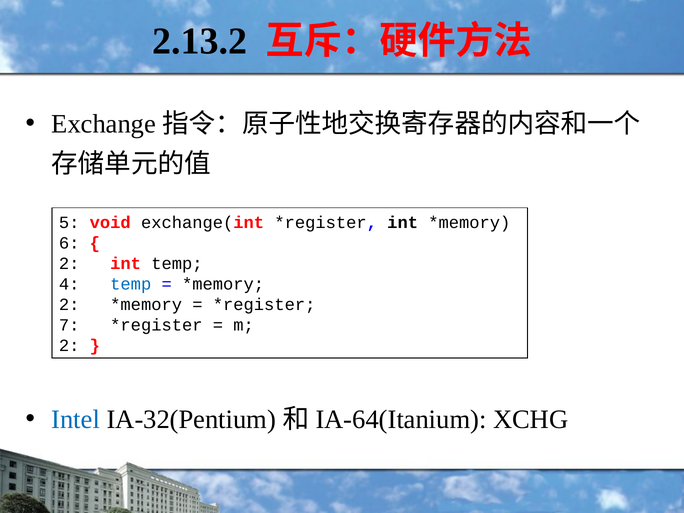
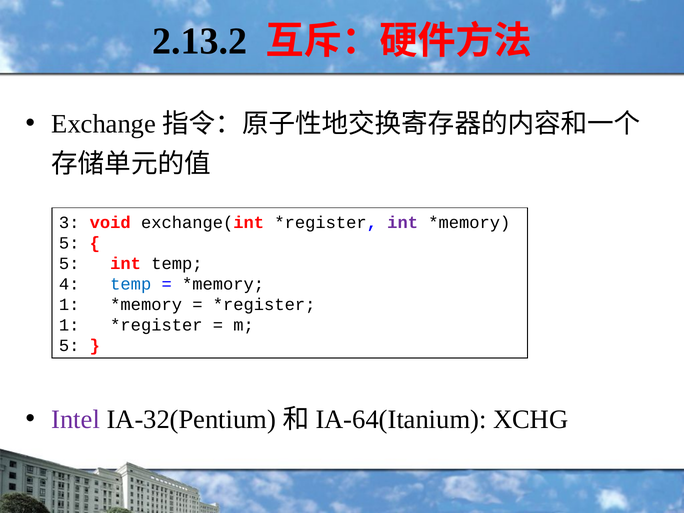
5: 5 -> 3
int at (403, 223) colour: black -> purple
6 at (69, 243): 6 -> 5
2 at (69, 264): 2 -> 5
2 at (69, 305): 2 -> 1
7 at (69, 325): 7 -> 1
2 at (69, 346): 2 -> 5
Intel colour: blue -> purple
